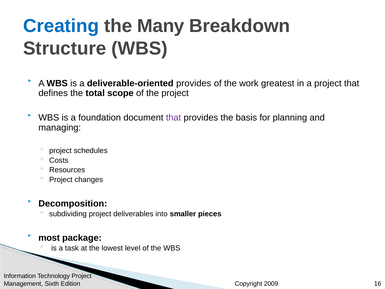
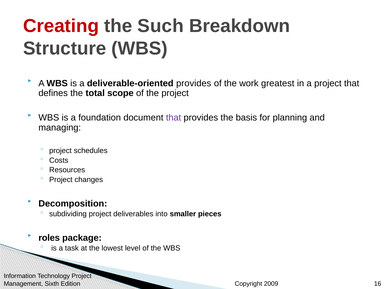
Creating colour: blue -> red
Many: Many -> Such
most: most -> roles
